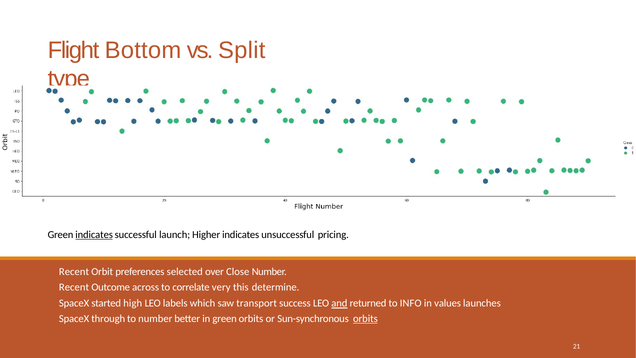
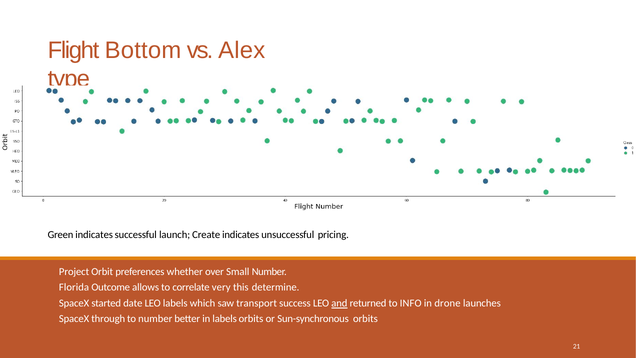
Split: Split -> Alex
indicates at (94, 234) underline: present -> none
Higher: Higher -> Create
Recent at (74, 271): Recent -> Project
selected: selected -> whether
Close: Close -> Small
Recent at (74, 287): Recent -> Florida
across: across -> allows
high: high -> date
values: values -> drone
in green: green -> labels
orbits at (365, 319) underline: present -> none
